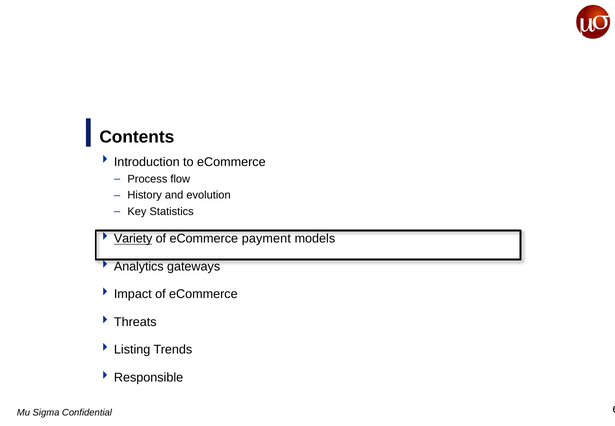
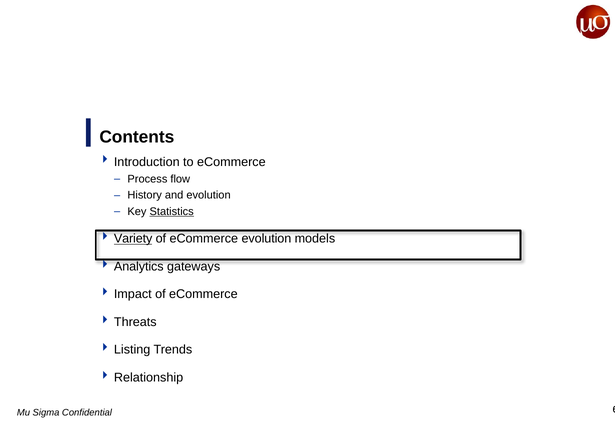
Statistics underline: none -> present
eCommerce payment: payment -> evolution
Responsible: Responsible -> Relationship
